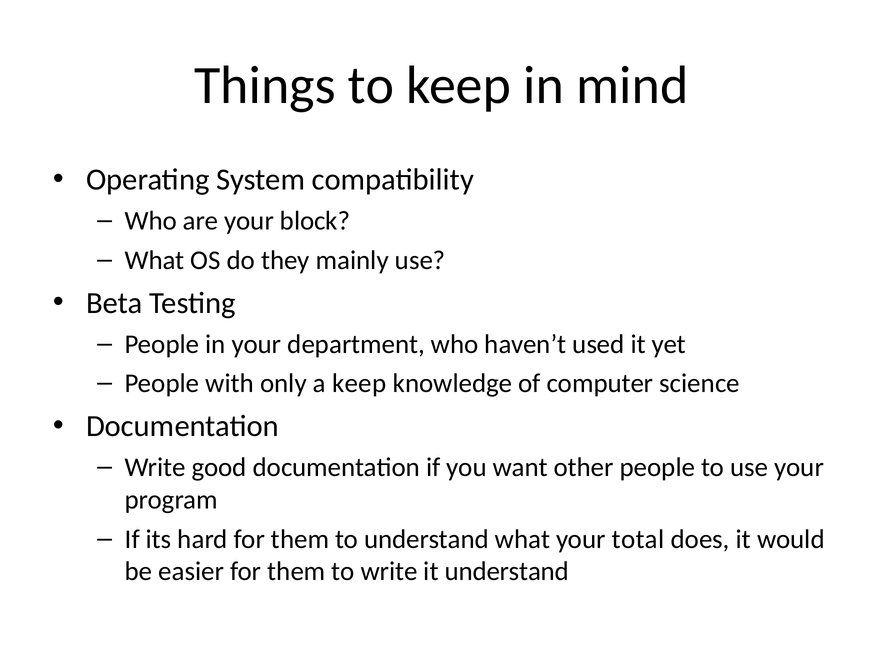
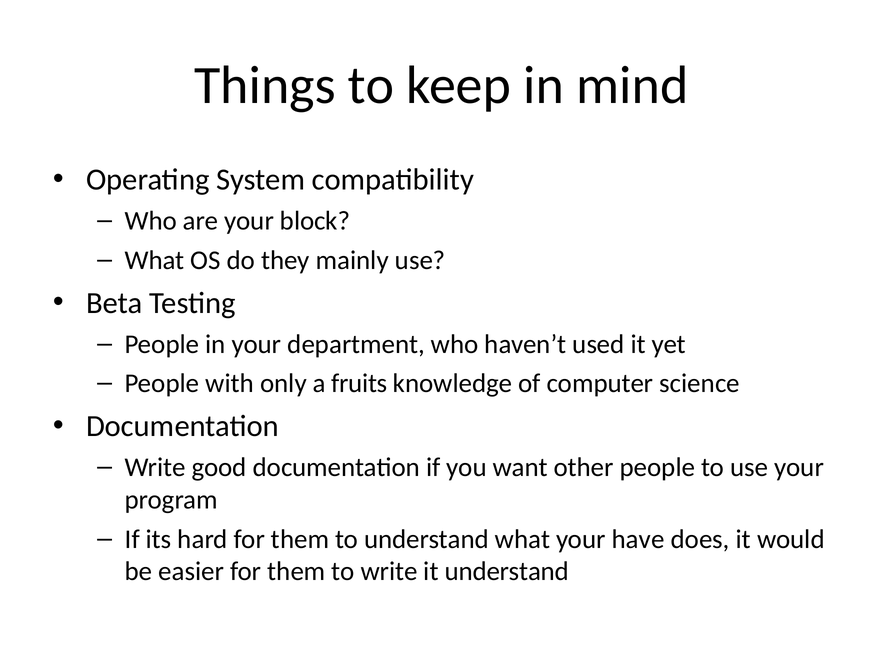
a keep: keep -> fruits
total: total -> have
